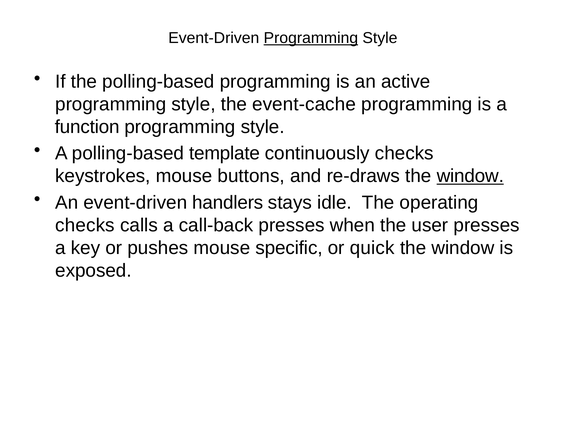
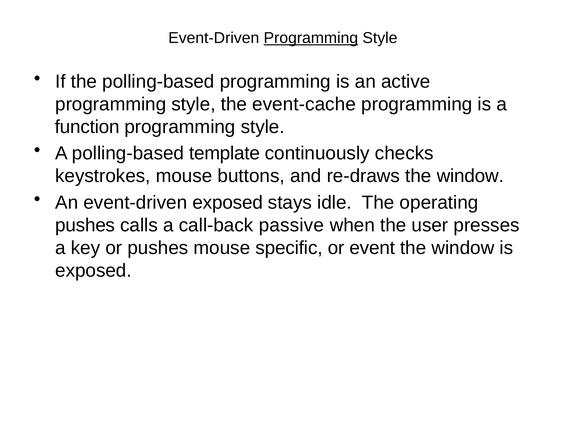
window at (470, 176) underline: present -> none
event-driven handlers: handlers -> exposed
checks at (85, 225): checks -> pushes
call-back presses: presses -> passive
quick: quick -> event
